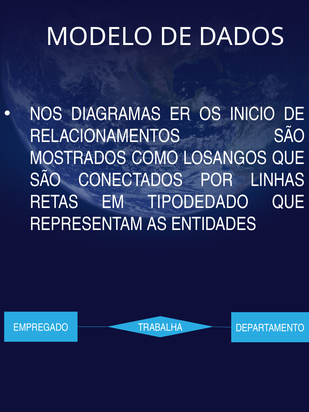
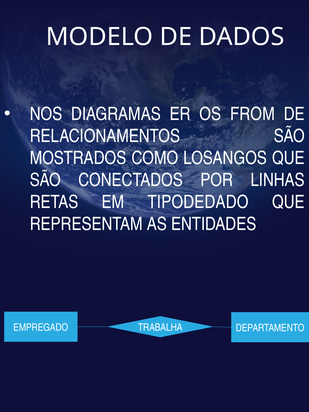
INICIO: INICIO -> FROM
